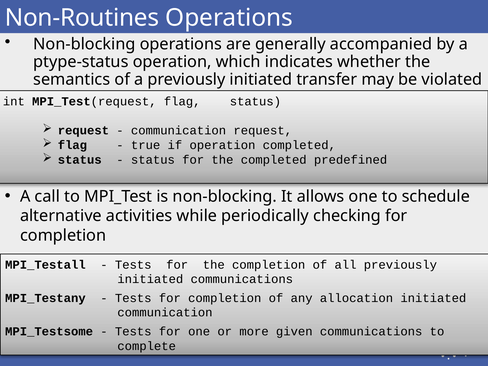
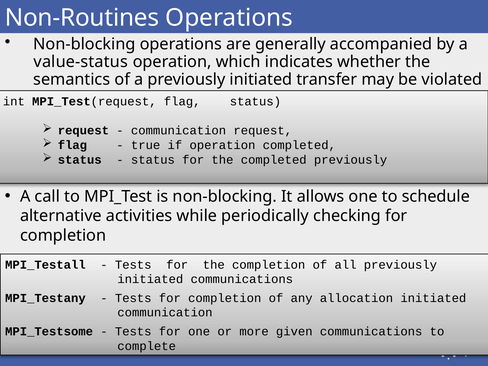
ptype-status: ptype-status -> value-status
completed predefined: predefined -> previously
